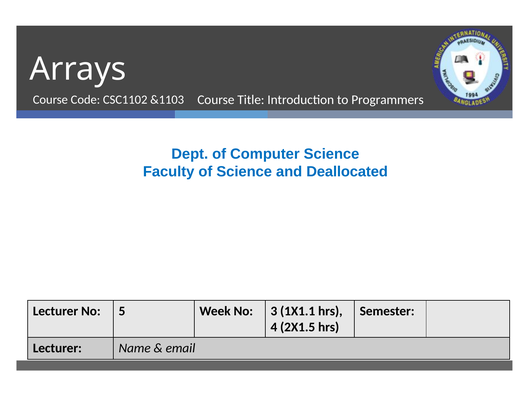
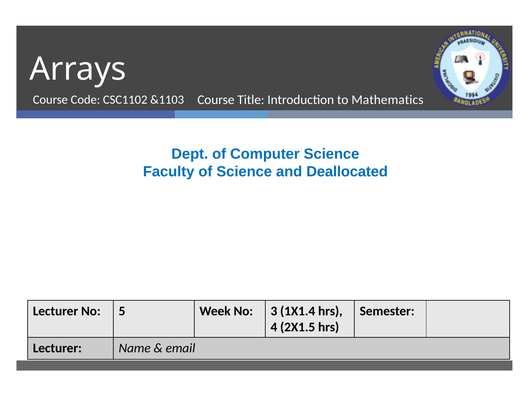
Programmers: Programmers -> Mathematics
1X1.1: 1X1.1 -> 1X1.4
